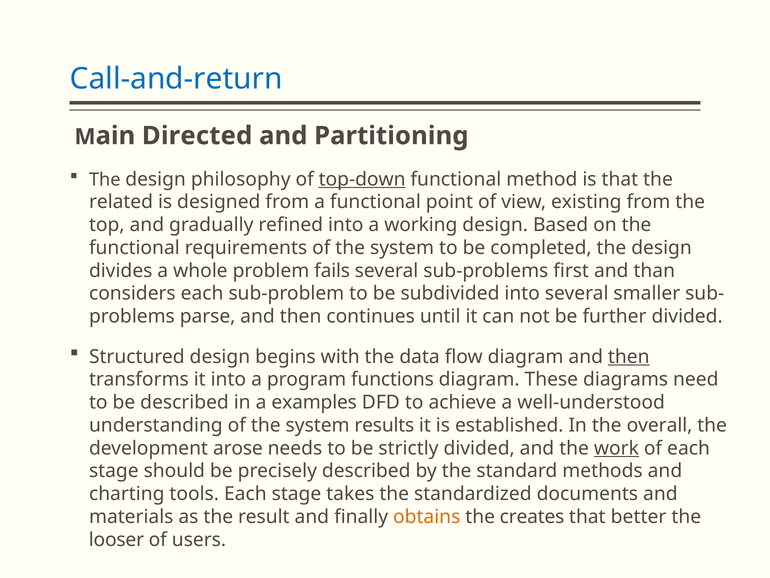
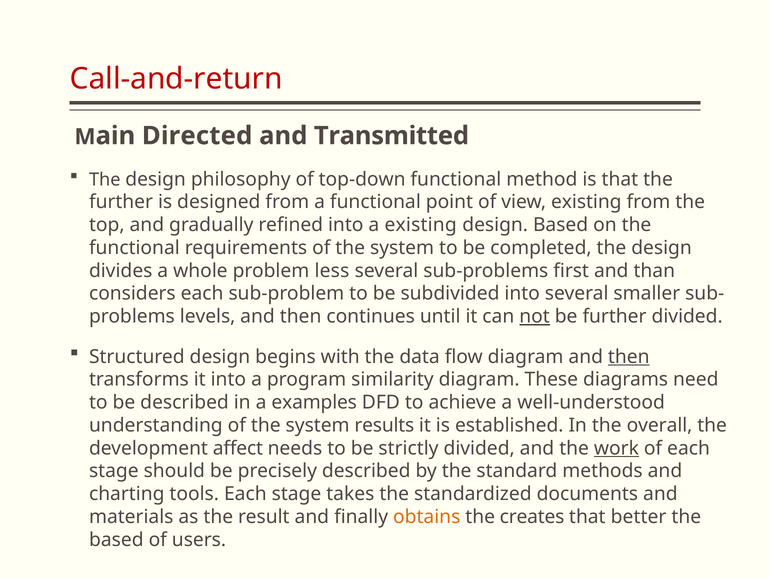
Call-and-return colour: blue -> red
Partitioning: Partitioning -> Transmitted
top-down underline: present -> none
related at (121, 202): related -> further
a working: working -> existing
fails: fails -> less
parse: parse -> levels
not underline: none -> present
functions: functions -> similarity
arose: arose -> affect
looser at (116, 539): looser -> based
